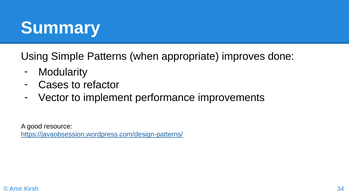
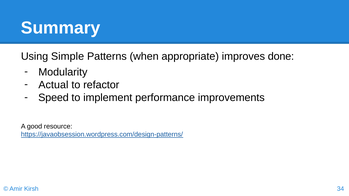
Cases: Cases -> Actual
Vector: Vector -> Speed
